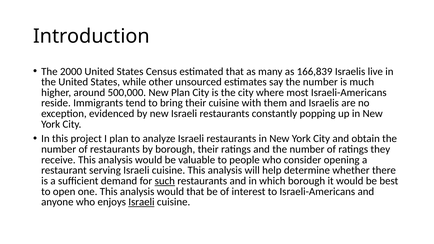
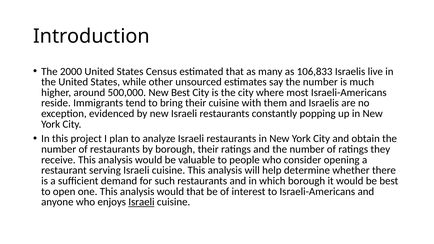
166,839: 166,839 -> 106,833
New Plan: Plan -> Best
such underline: present -> none
